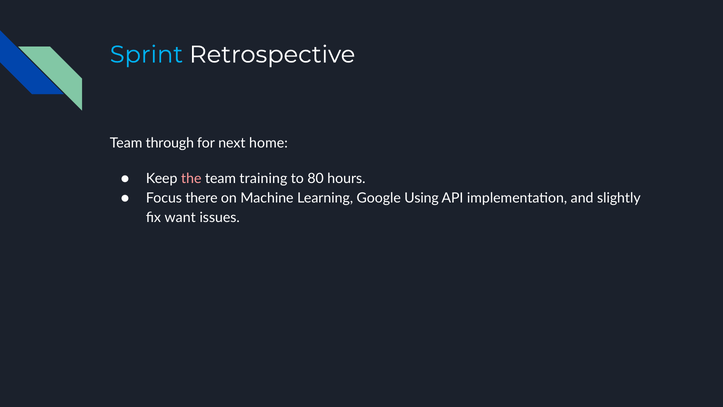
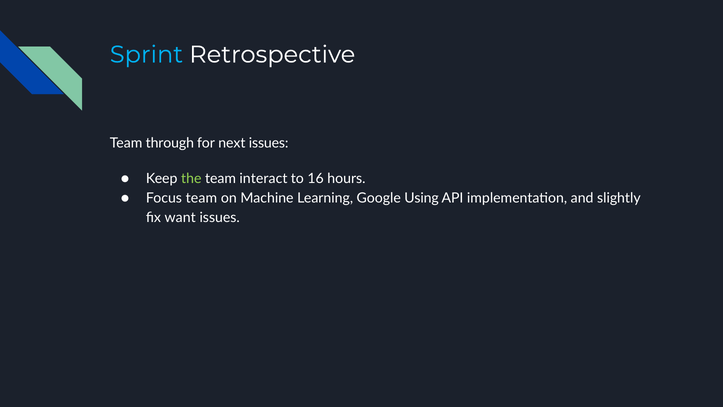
next home: home -> issues
the colour: pink -> light green
training: training -> interact
80: 80 -> 16
Focus there: there -> team
